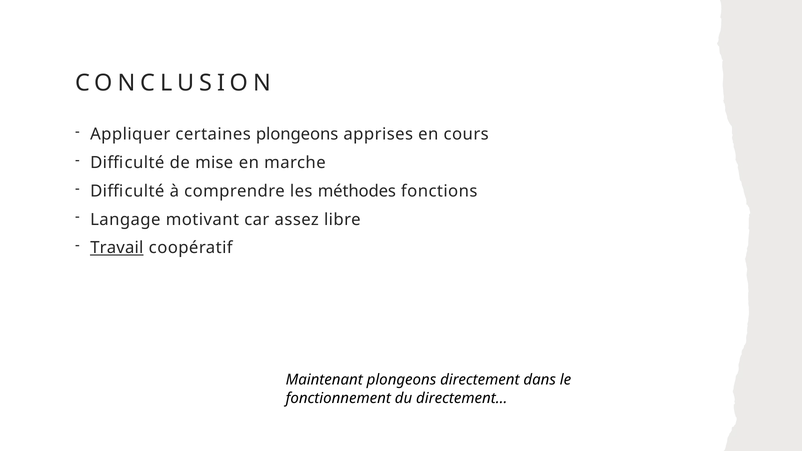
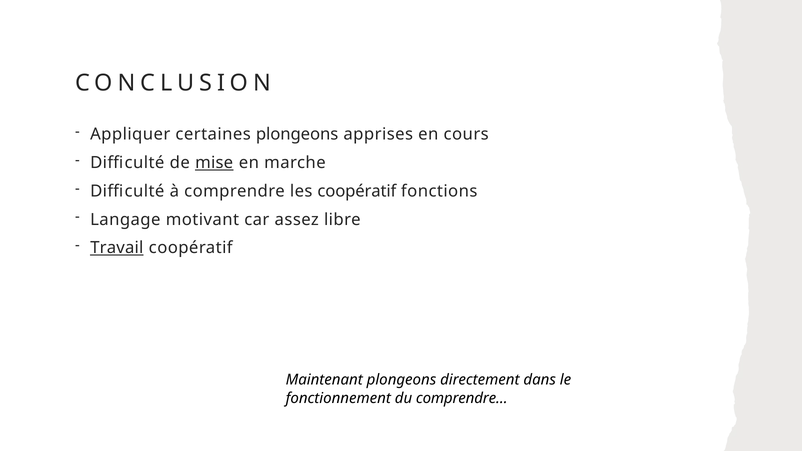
mise underline: none -> present
les méthodes: méthodes -> coopératif
directement…: directement… -> comprendre…
